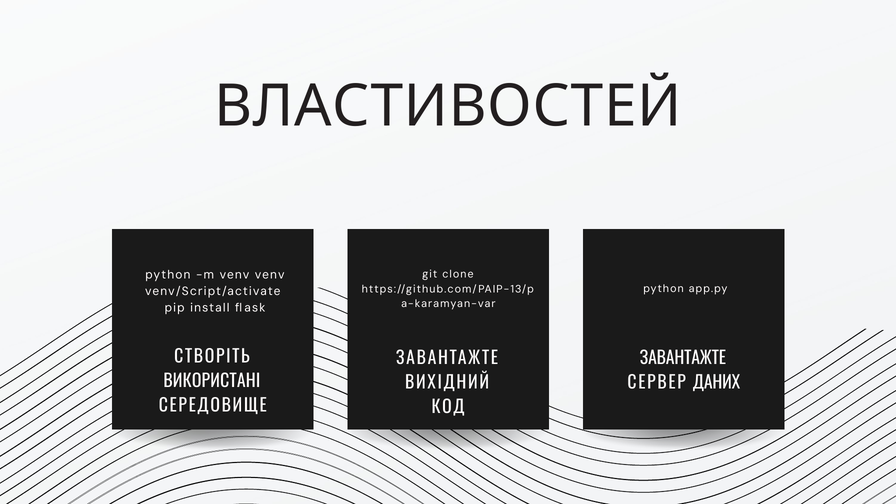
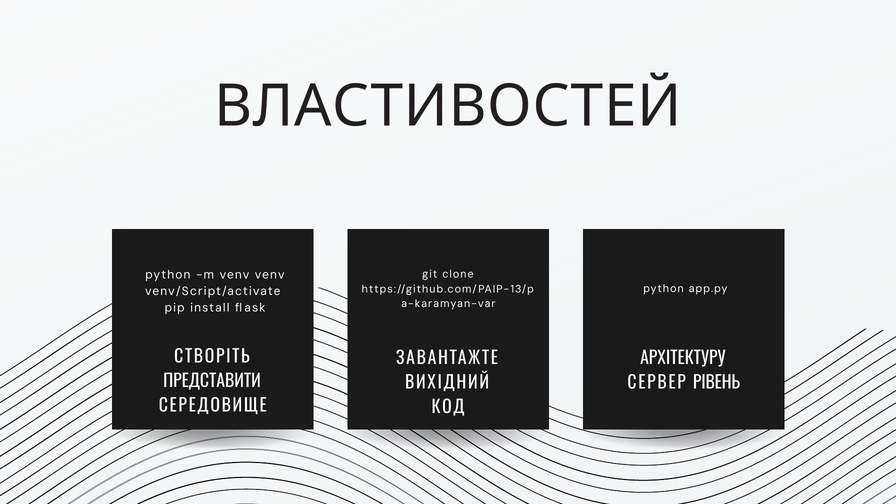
ЗАВАНТАЖТЕ at (683, 359): ЗАВАНТАЖТЕ -> АРХІТЕКТУРУ
ВИКОРИСТАНІ: ВИКОРИСТАНІ -> ПРЕДСТАВИТИ
ДАНИХ: ДАНИХ -> РІВЕНЬ
